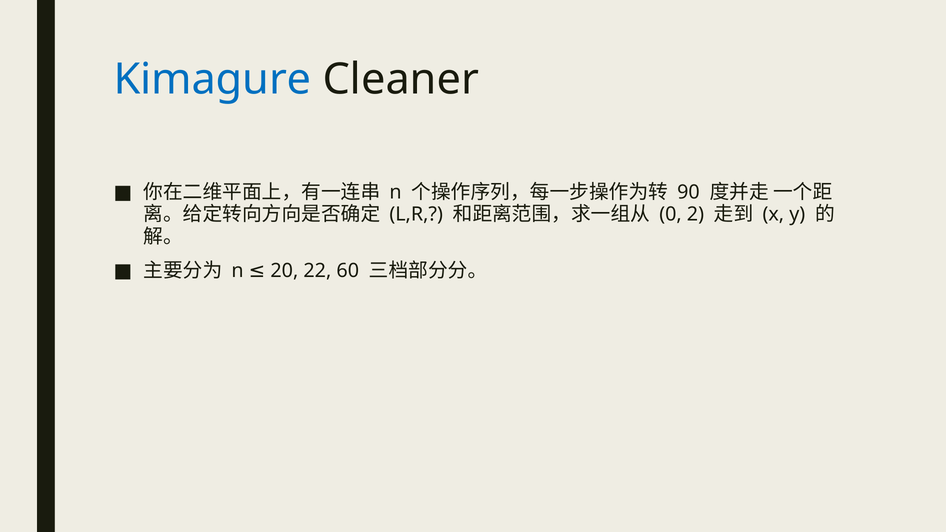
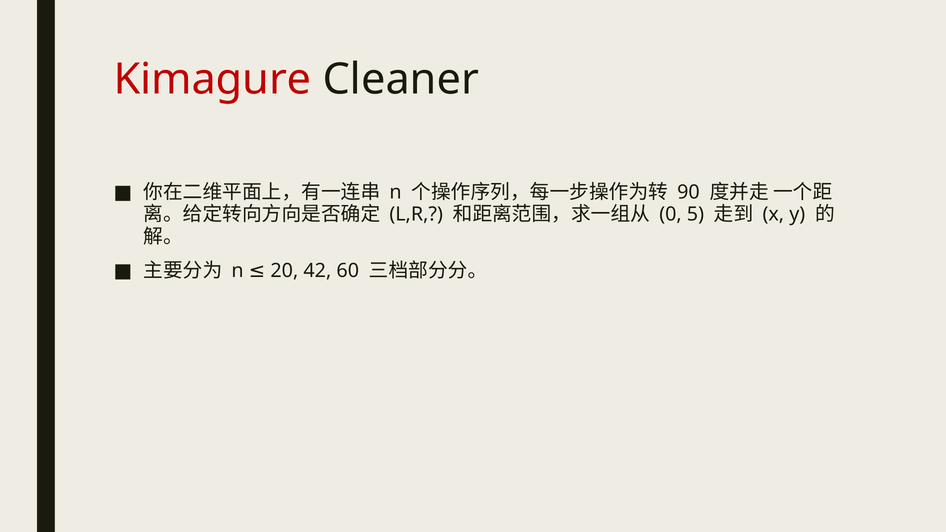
Kimagure colour: blue -> red
2: 2 -> 5
22: 22 -> 42
